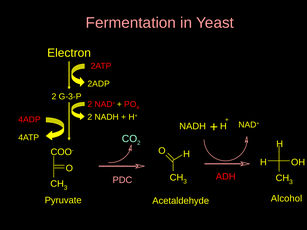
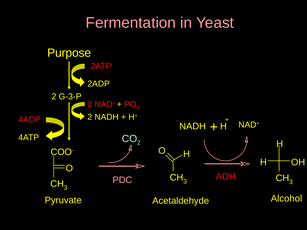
Electron: Electron -> Purpose
